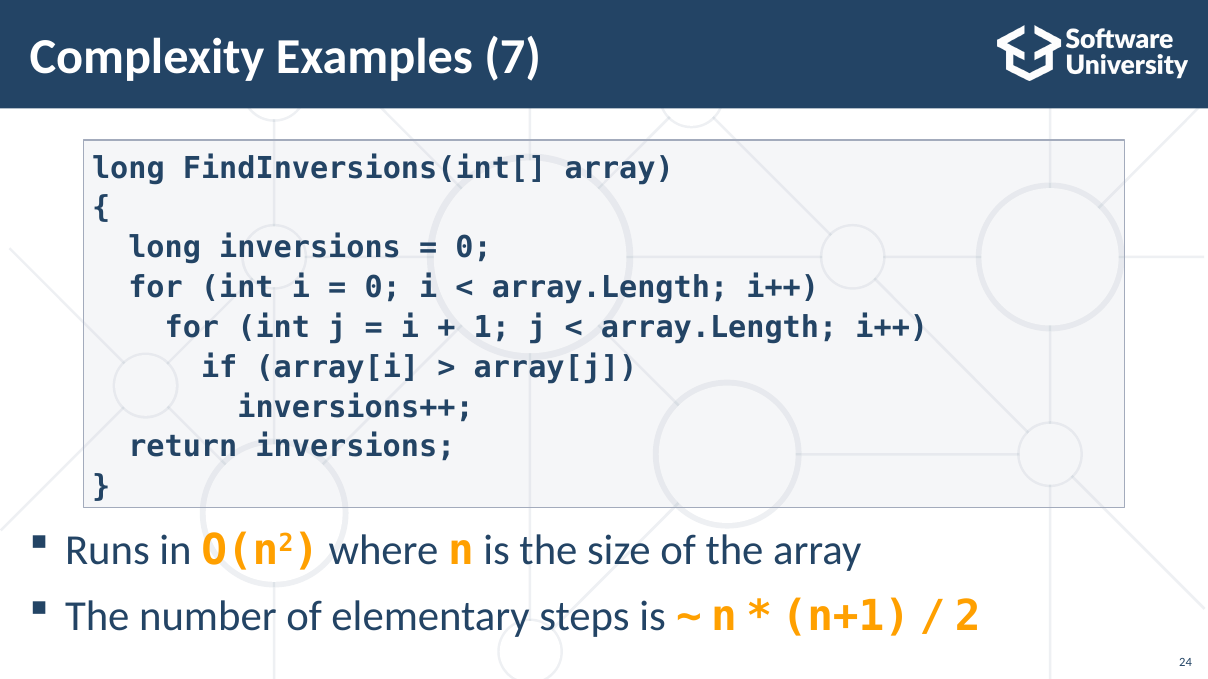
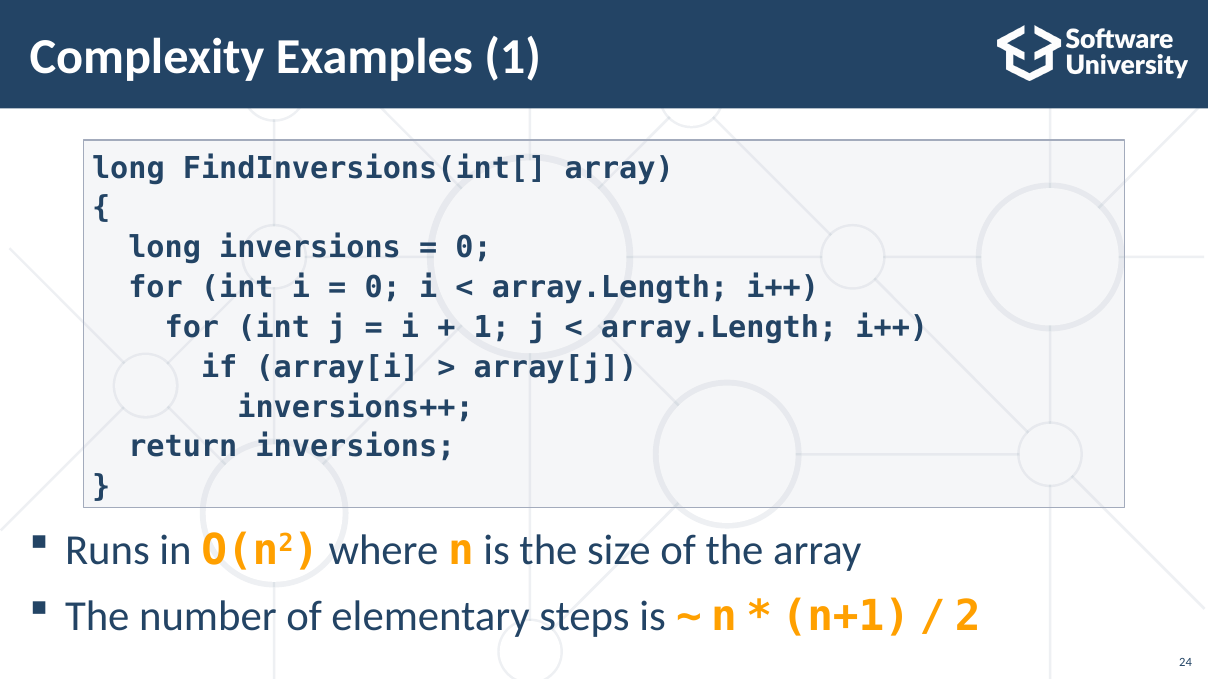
Examples 7: 7 -> 1
